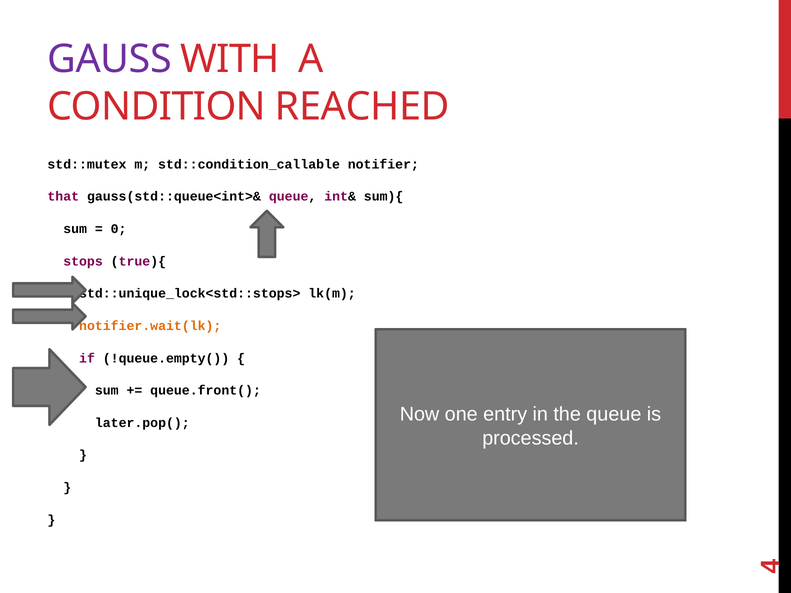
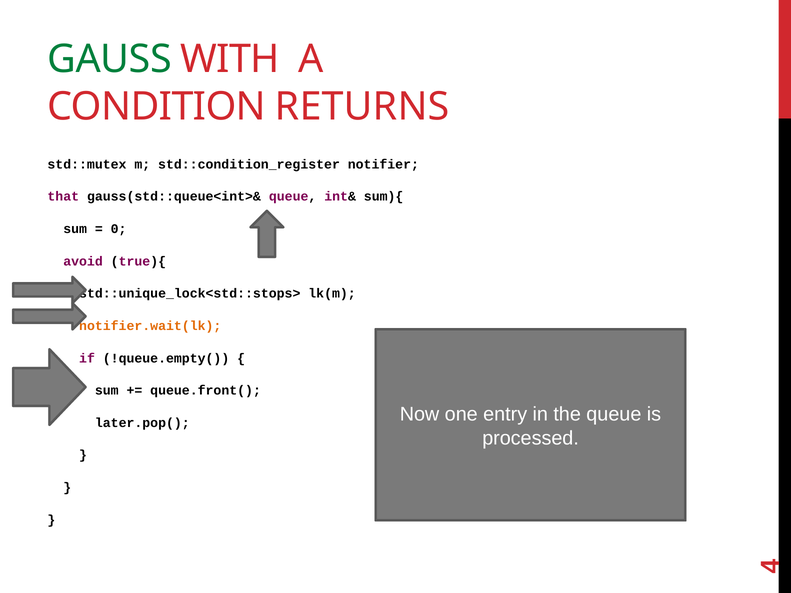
GAUSS colour: purple -> green
CONDITION REACHED: REACHED -> RETURNS
std::condition_callable: std::condition_callable -> std::condition_register
stops: stops -> avoid
